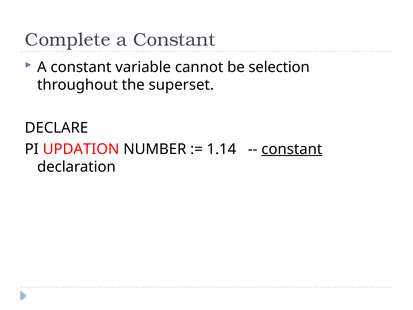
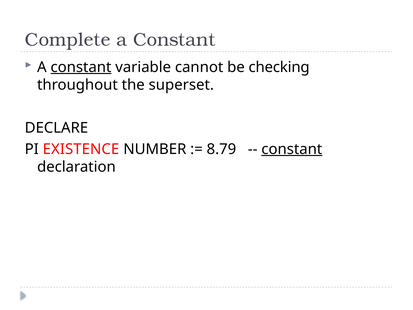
constant at (81, 67) underline: none -> present
selection: selection -> checking
UPDATION: UPDATION -> EXISTENCE
1.14: 1.14 -> 8.79
